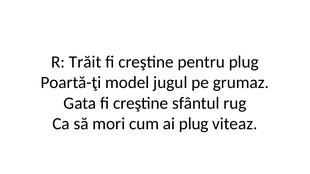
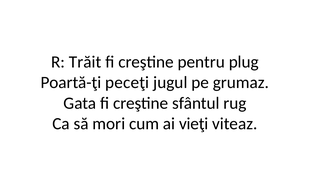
model: model -> peceţi
ai plug: plug -> vieţi
